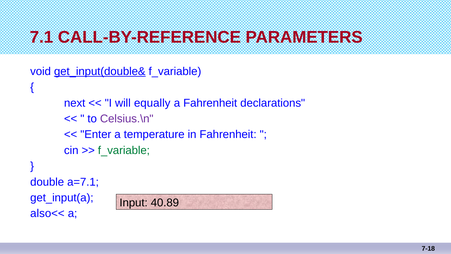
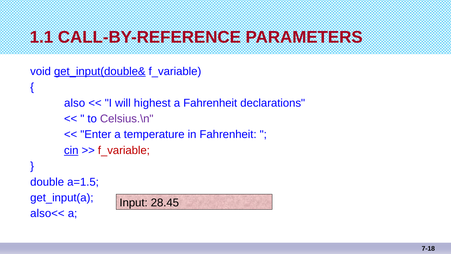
7.1: 7.1 -> 1.1
next: next -> also
equally: equally -> highest
cin underline: none -> present
f_variable at (124, 150) colour: green -> red
a=7.1: a=7.1 -> a=1.5
40.89: 40.89 -> 28.45
